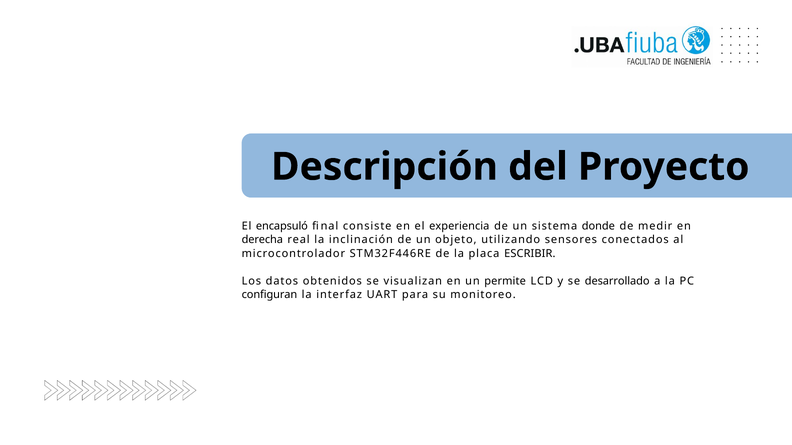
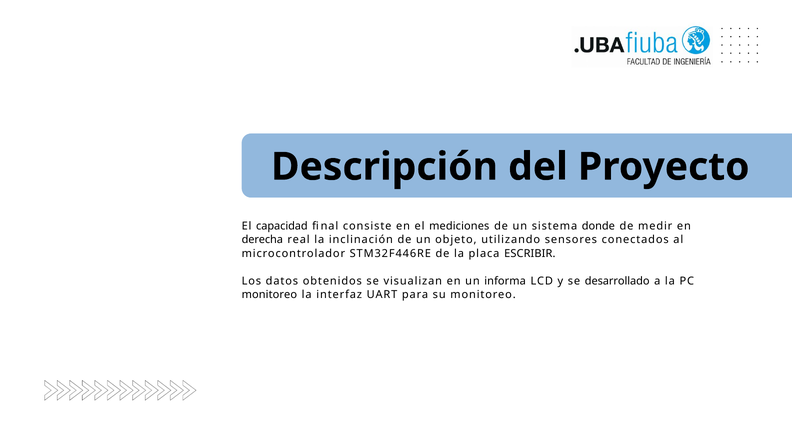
encapsuló: encapsuló -> capacidad
experiencia: experiencia -> mediciones
permite: permite -> informa
configuran at (269, 295): configuran -> monitoreo
